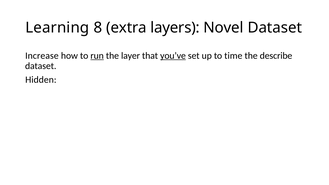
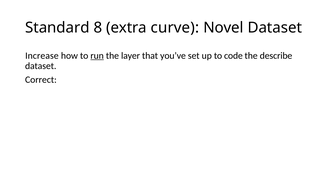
Learning: Learning -> Standard
layers: layers -> curve
you’ve underline: present -> none
time: time -> code
Hidden: Hidden -> Correct
